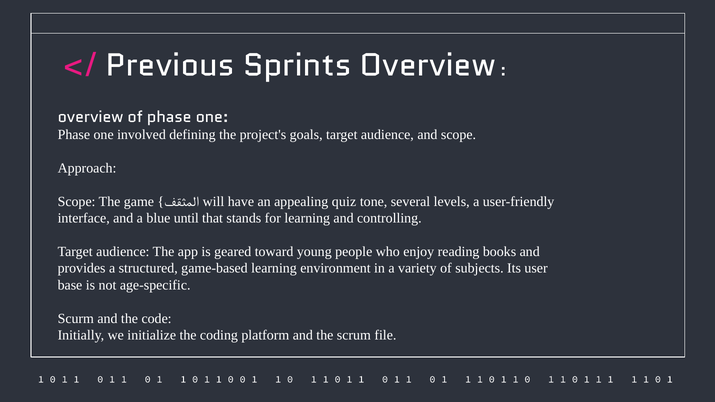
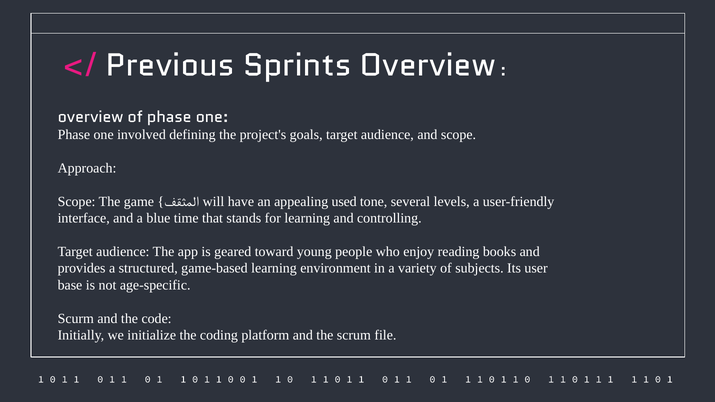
quiz: quiz -> used
until: until -> time
